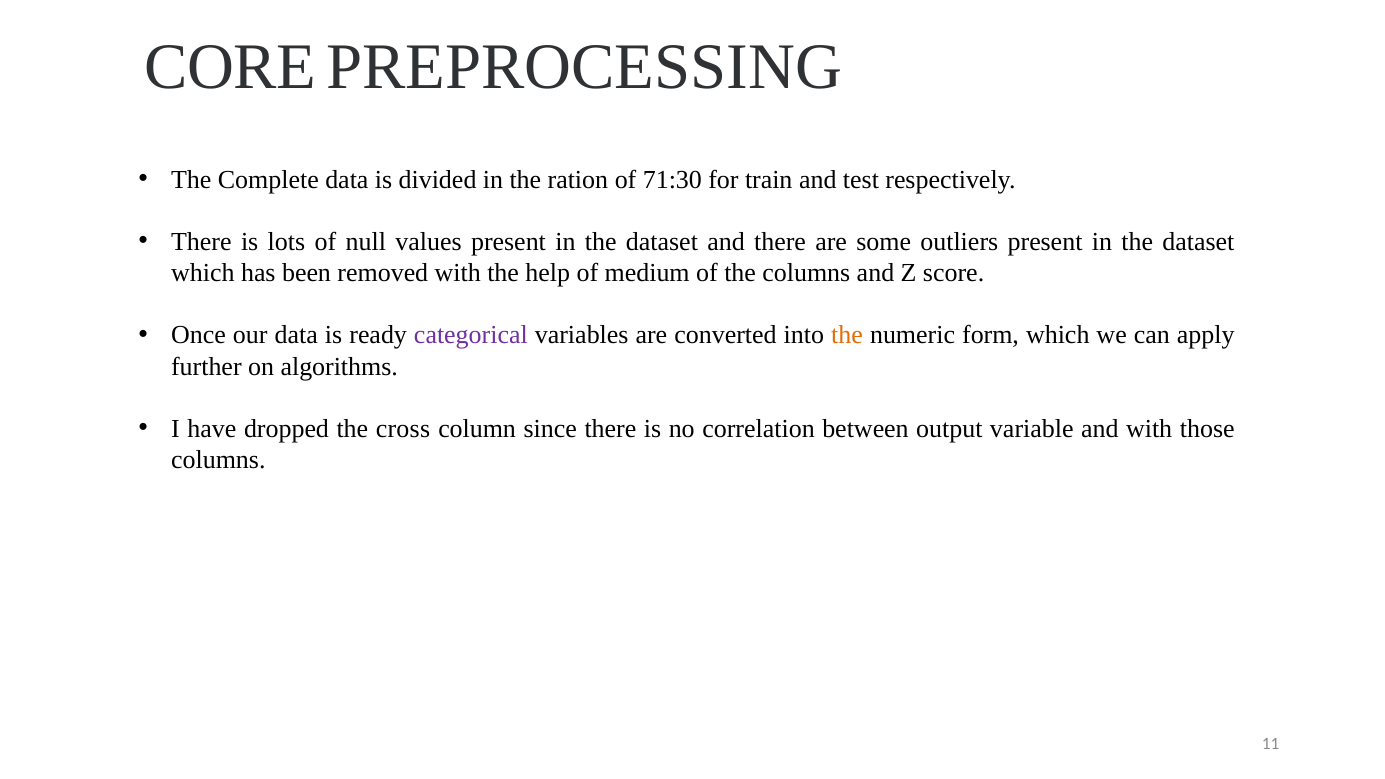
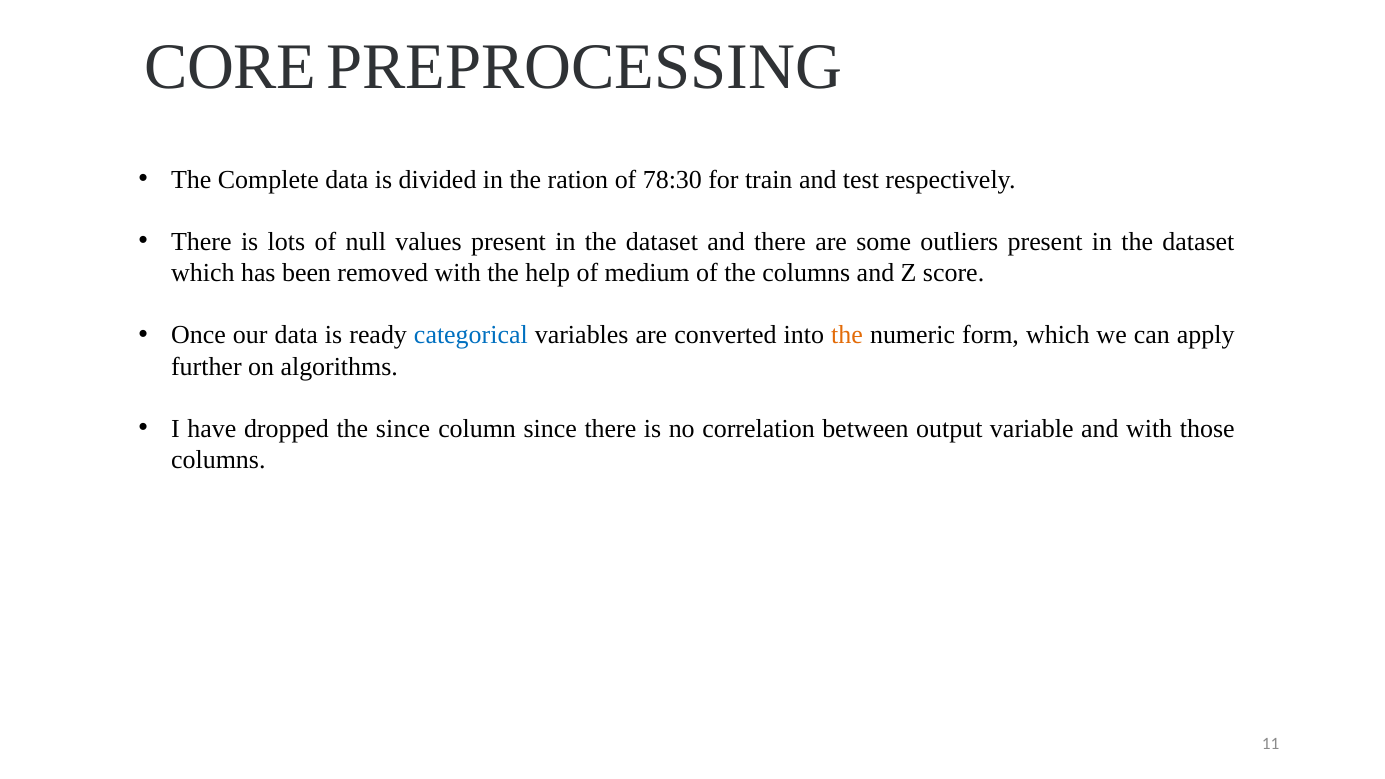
71:30: 71:30 -> 78:30
categorical colour: purple -> blue
the cross: cross -> since
